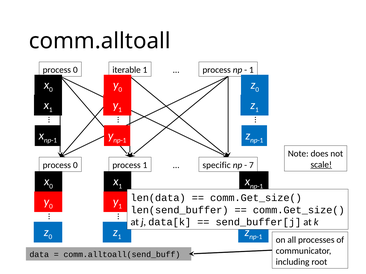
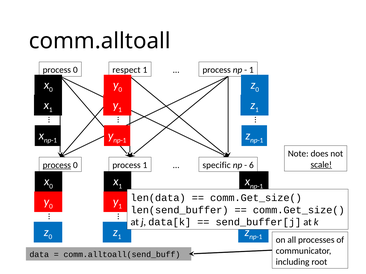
iterable: iterable -> respect
process at (57, 165) underline: none -> present
7: 7 -> 6
